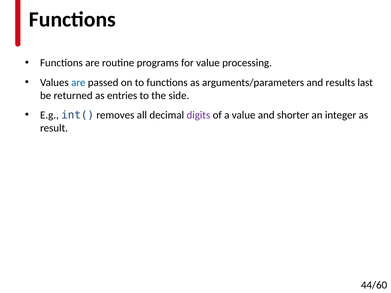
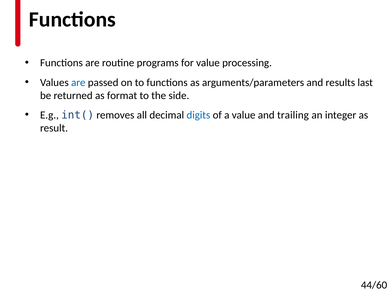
entries: entries -> format
digits colour: purple -> blue
shorter: shorter -> trailing
